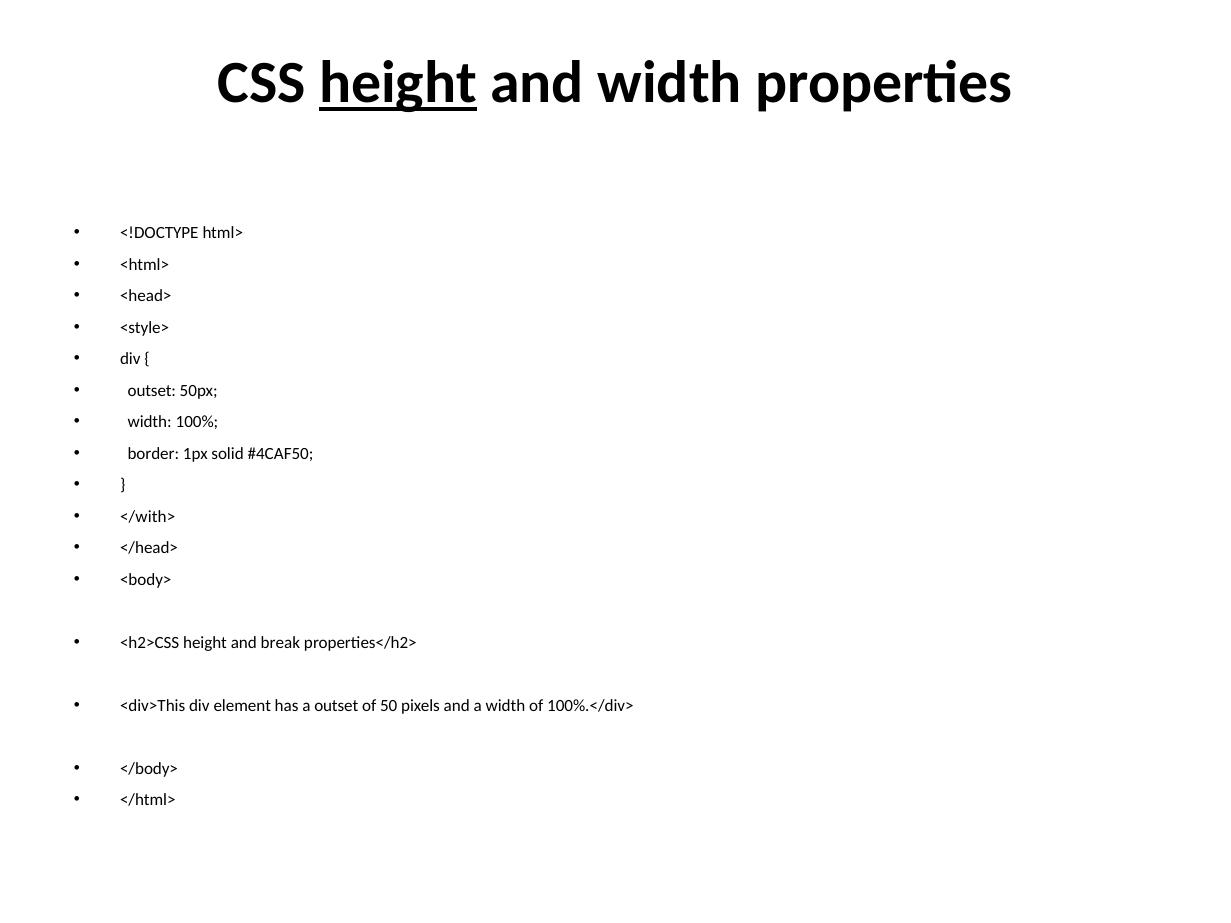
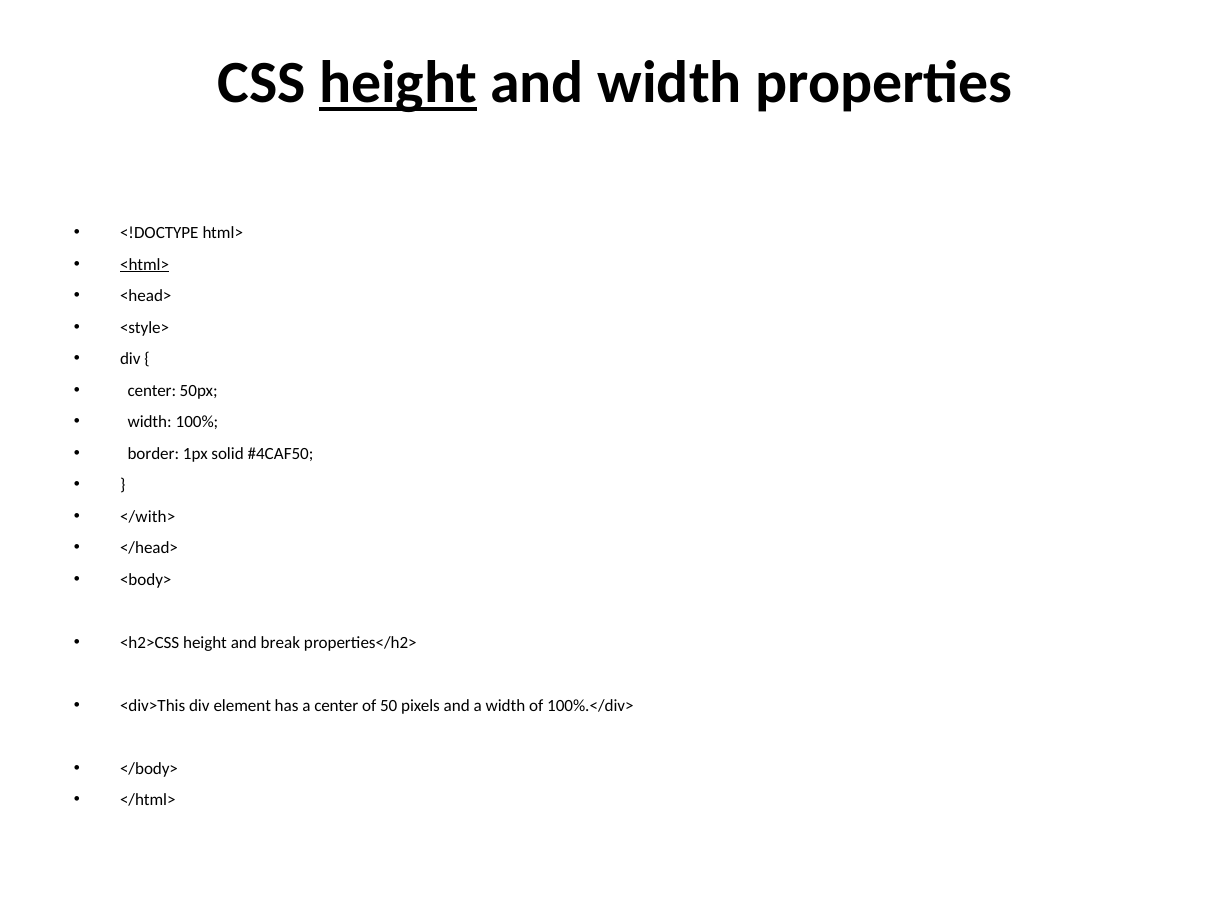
<html> underline: none -> present
outset at (152, 391): outset -> center
a outset: outset -> center
